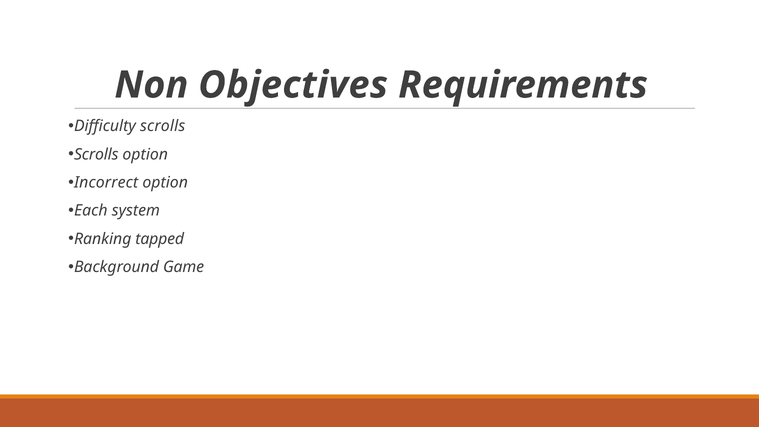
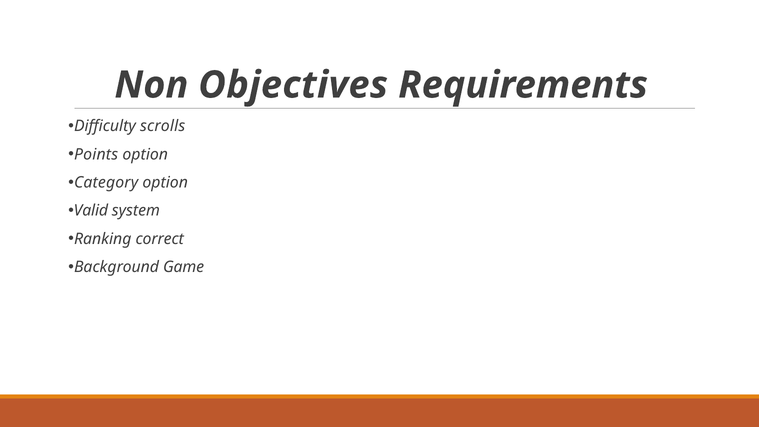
Scrolls at (96, 154): Scrolls -> Points
Incorrect: Incorrect -> Category
Each: Each -> Valid
tapped: tapped -> correct
